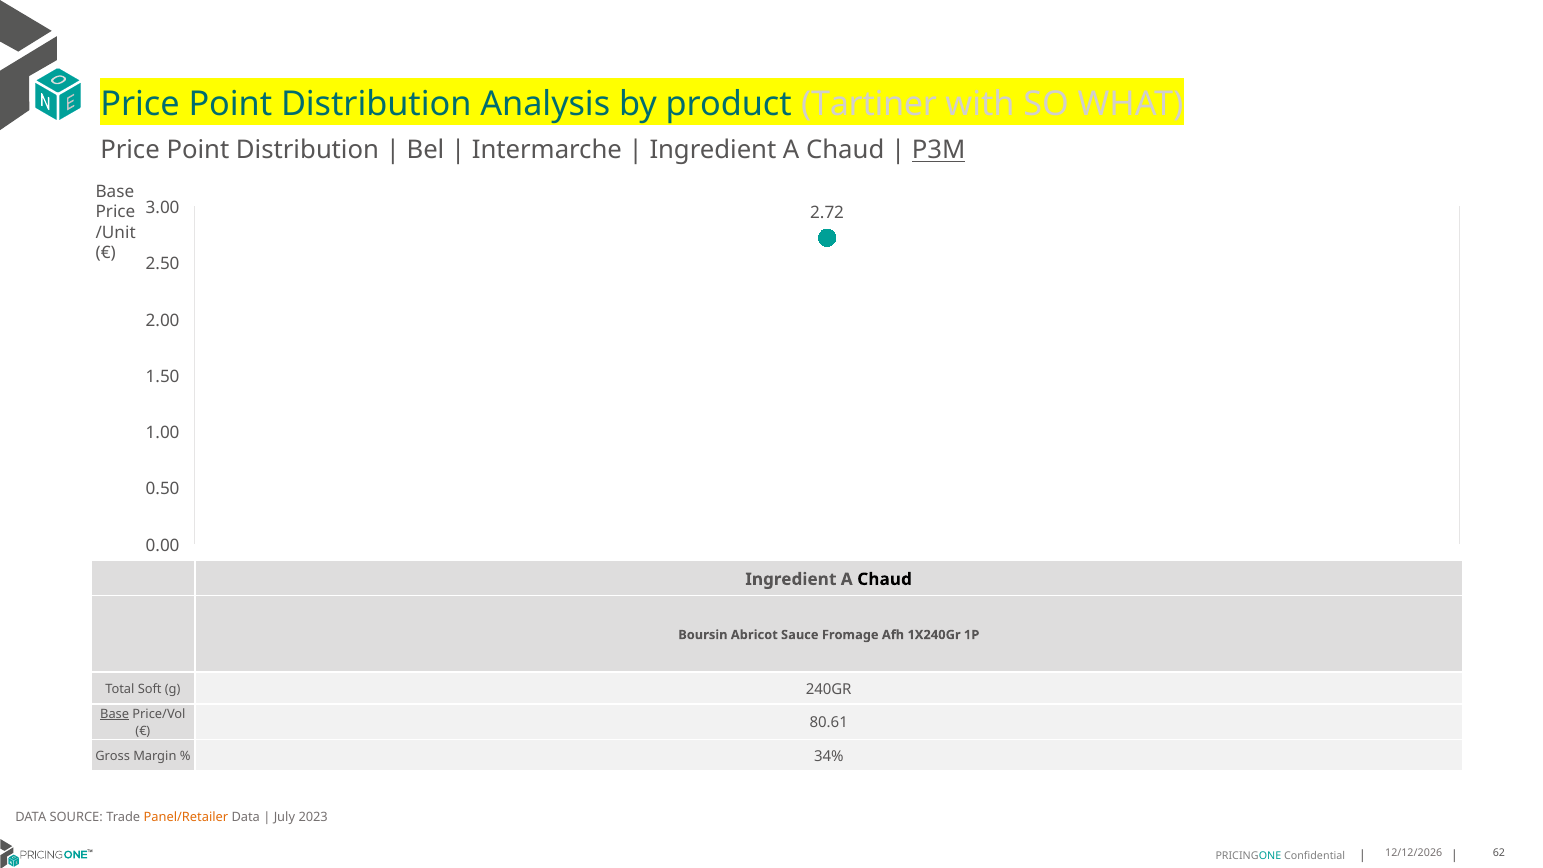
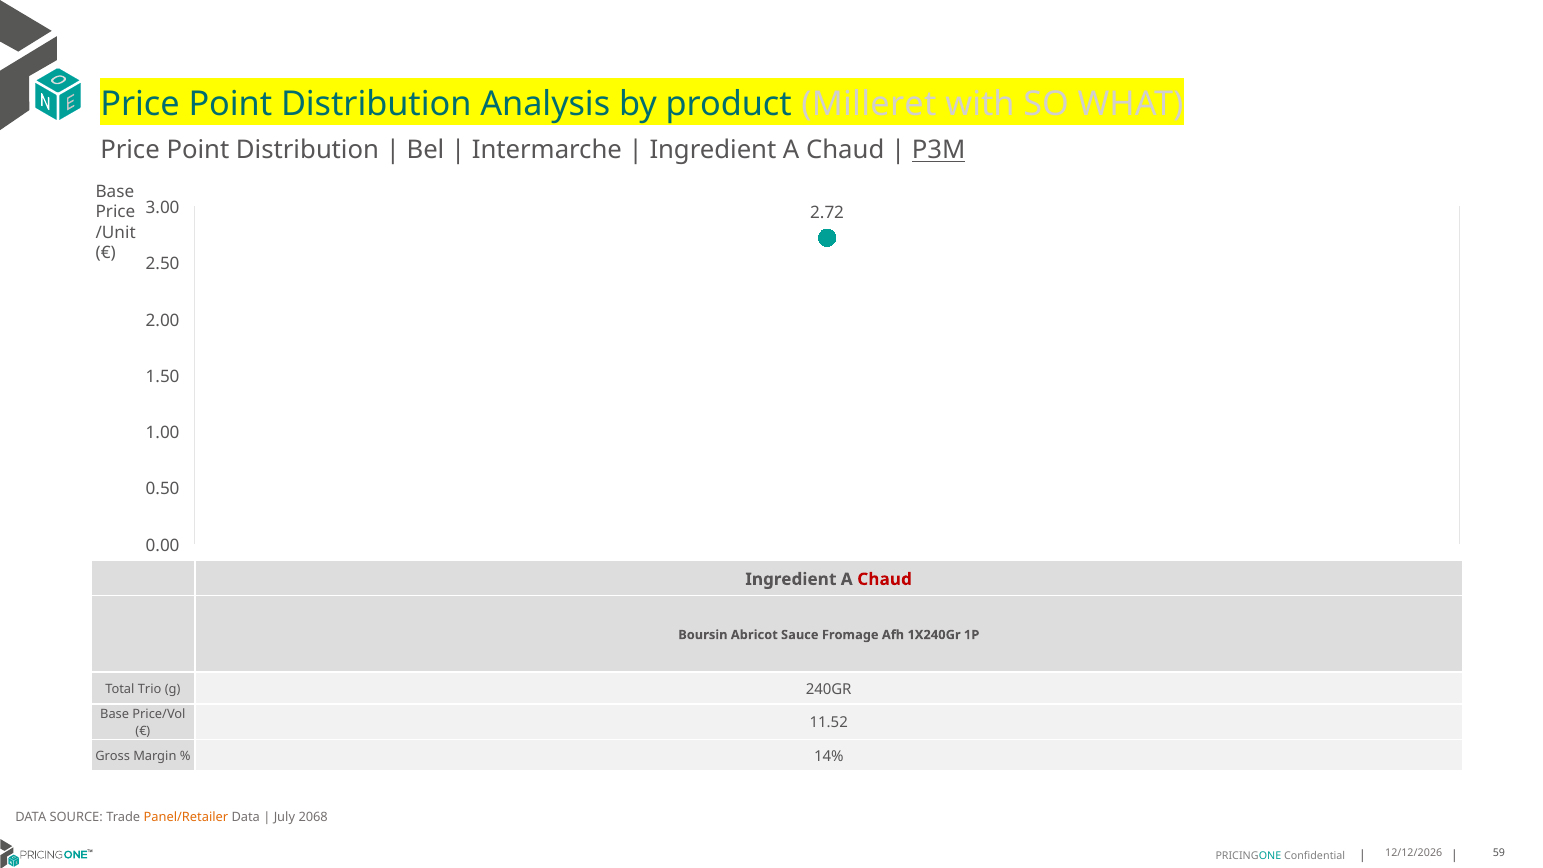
Tartiner: Tartiner -> Milleret
Chaud at (885, 579) colour: black -> red
Soft: Soft -> Trio
Base at (115, 714) underline: present -> none
80.61: 80.61 -> 11.52
34%: 34% -> 14%
2023: 2023 -> 2068
62: 62 -> 59
